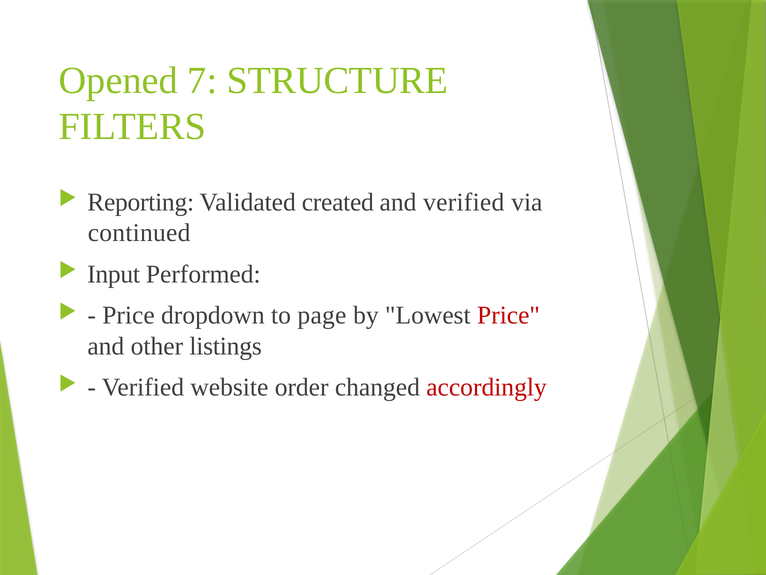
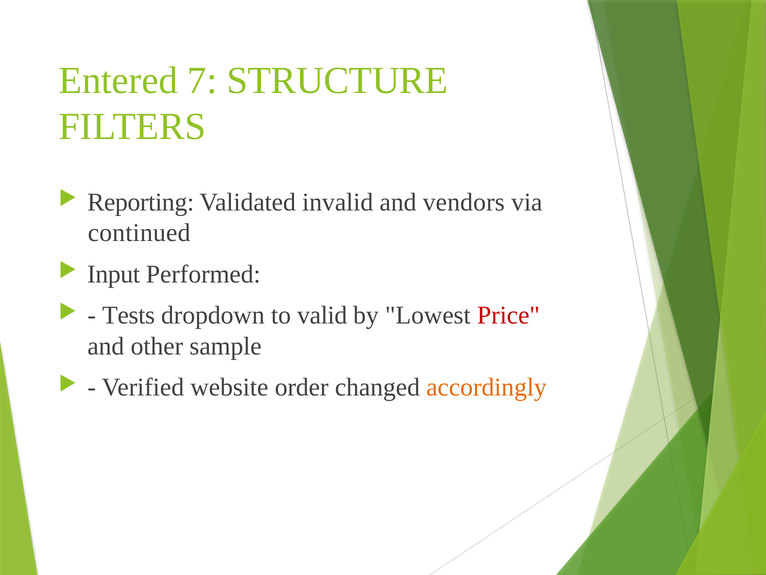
Opened: Opened -> Entered
created: created -> invalid
and verified: verified -> vendors
Price at (128, 315): Price -> Tests
page: page -> valid
listings: listings -> sample
accordingly colour: red -> orange
